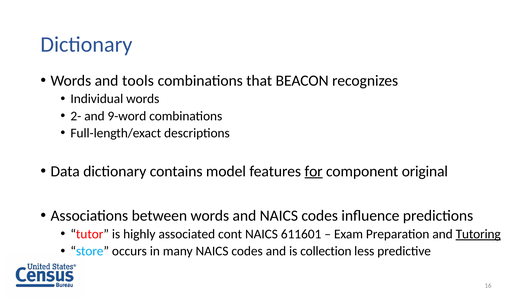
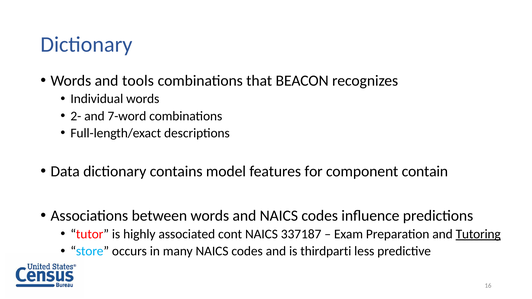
9-word: 9-word -> 7-word
for underline: present -> none
original: original -> contain
611601: 611601 -> 337187
collection: collection -> thirdparti
